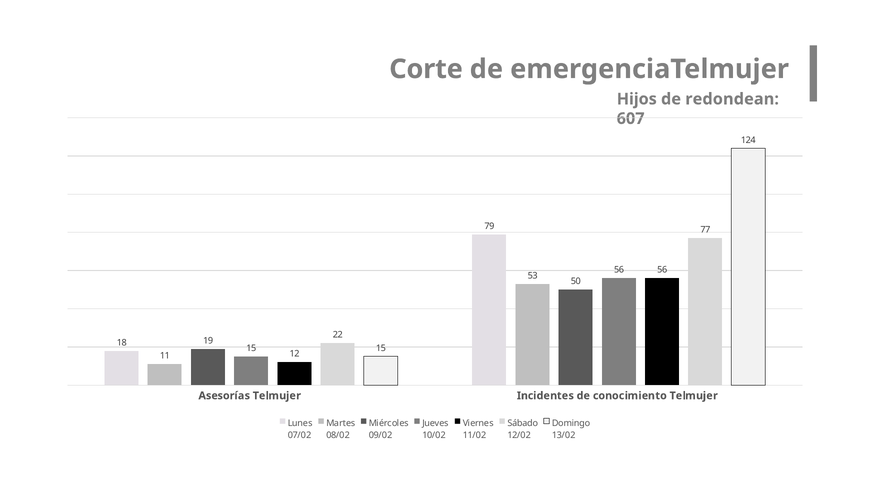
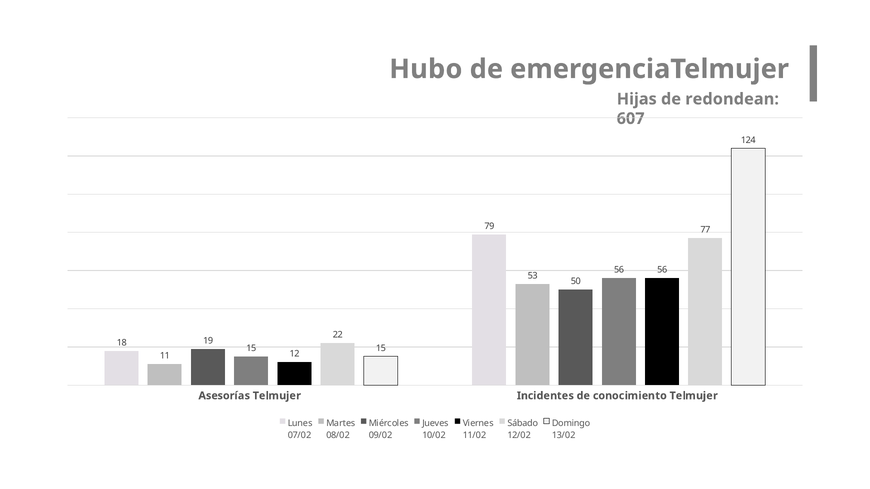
Corte: Corte -> Hubo
Hijos: Hijos -> Hijas
